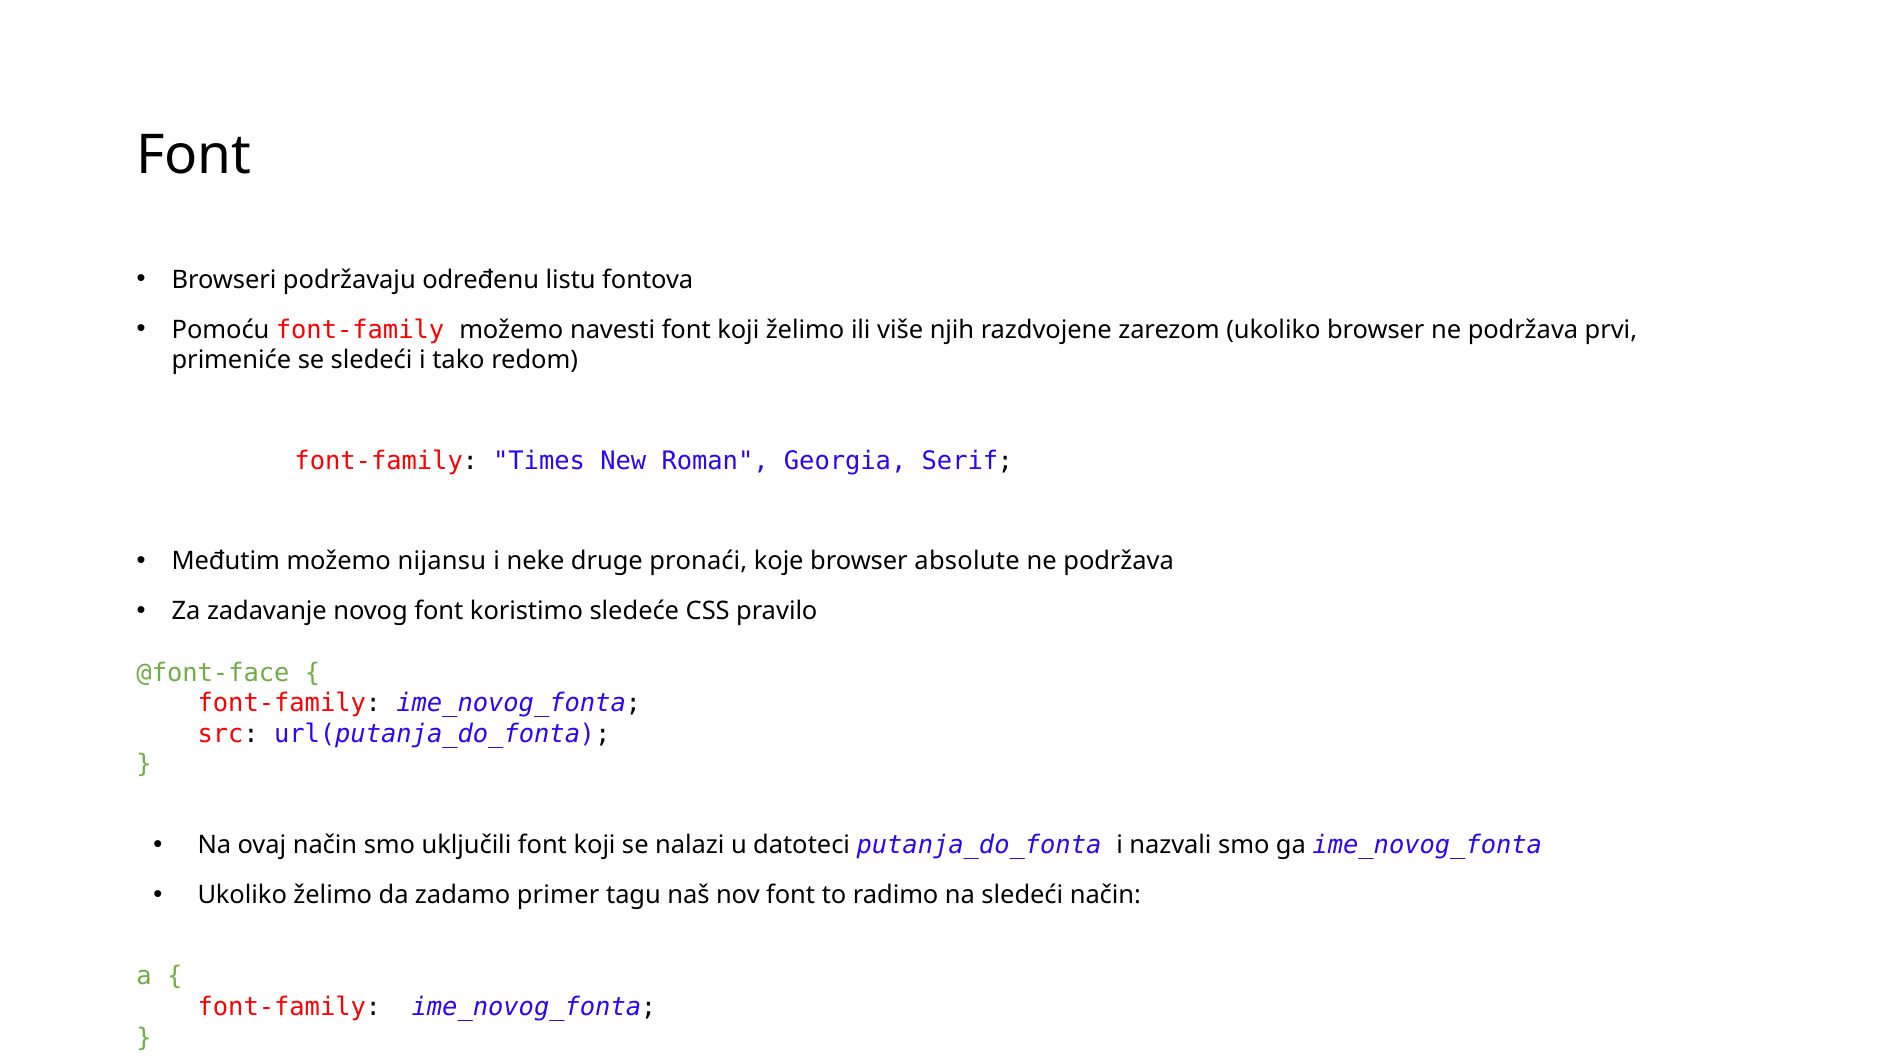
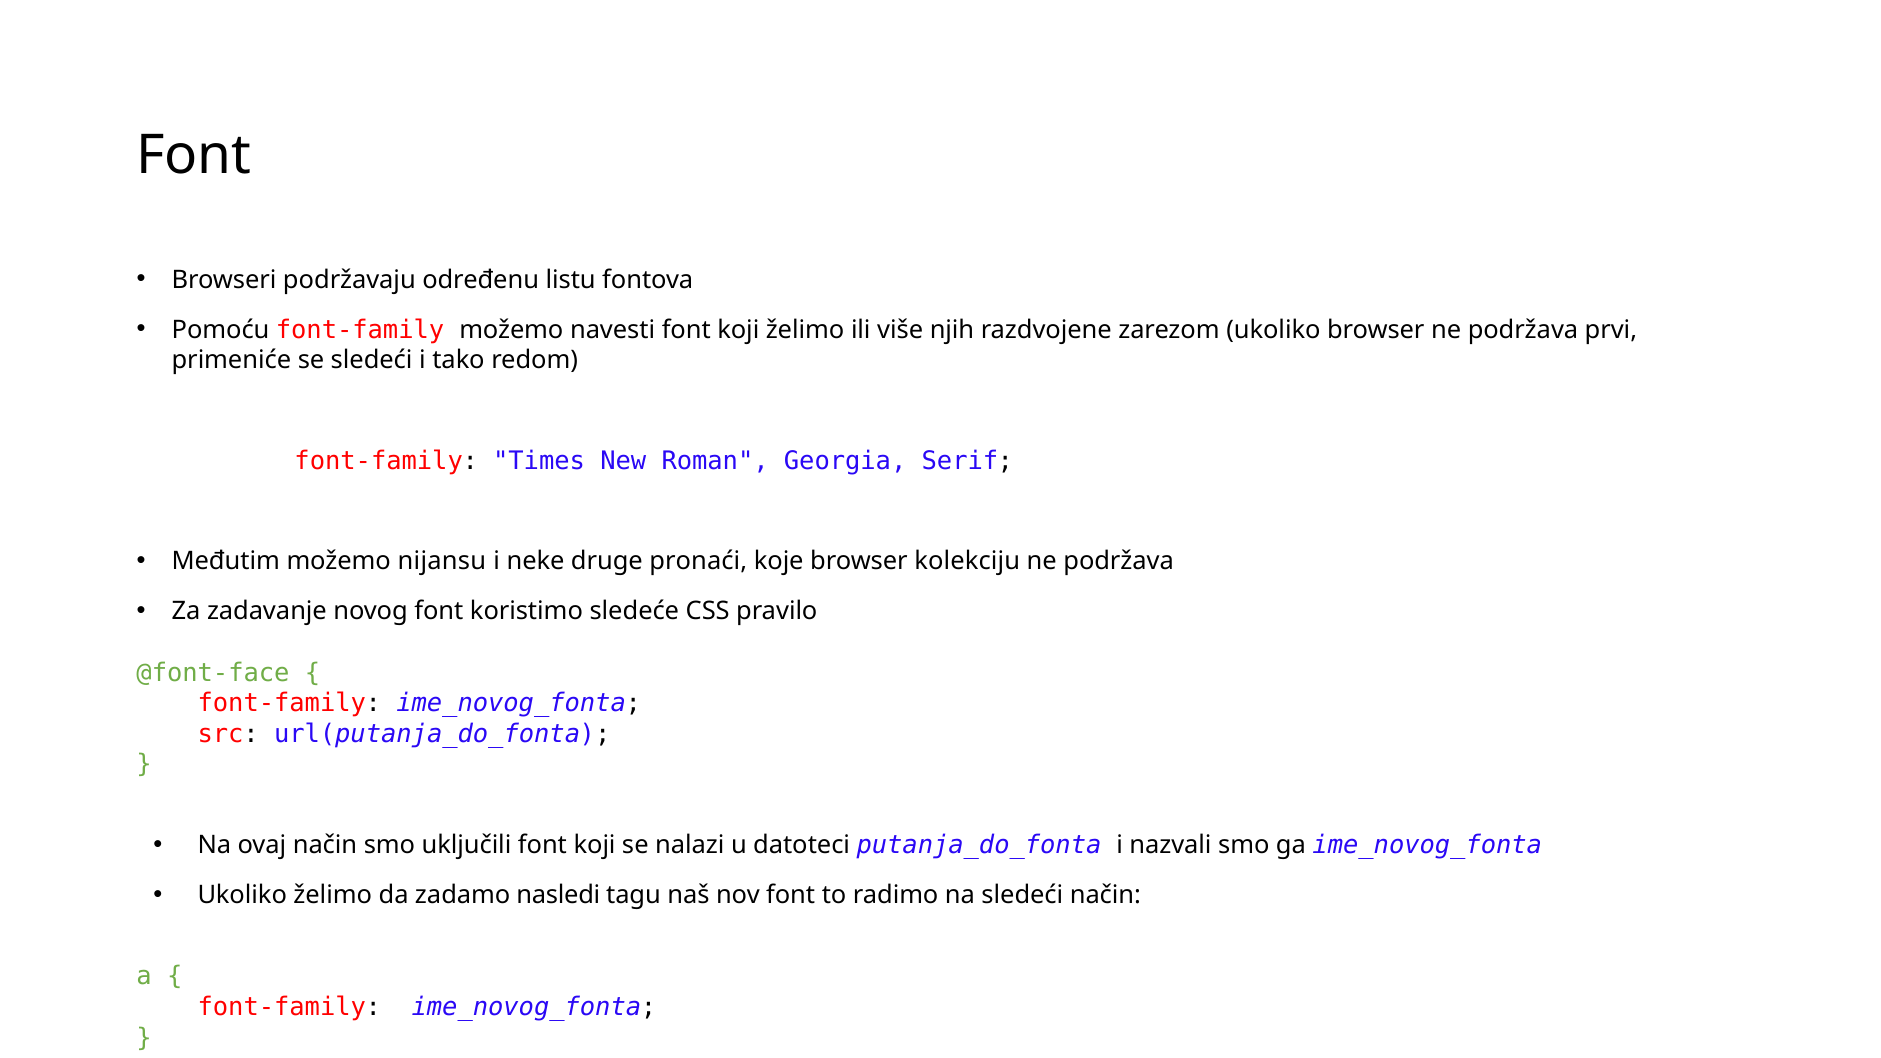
absolute: absolute -> kolekciju
primer: primer -> nasledi
